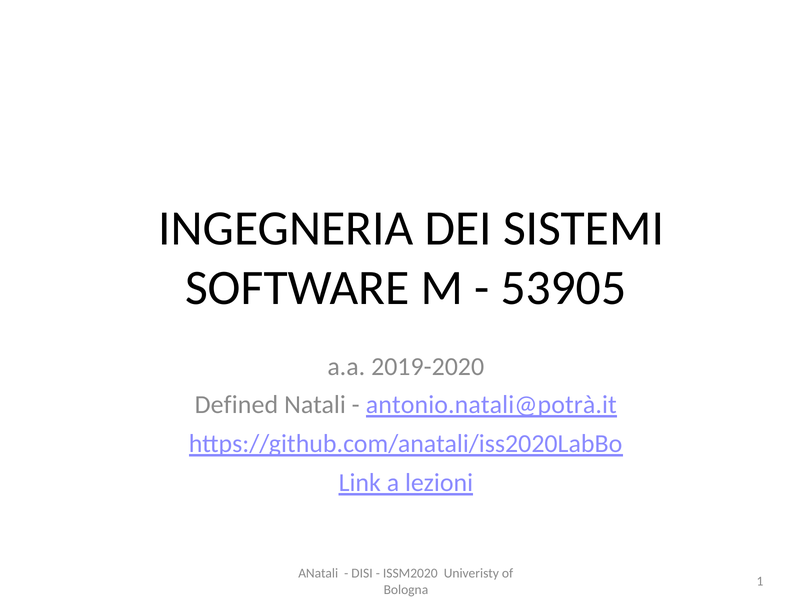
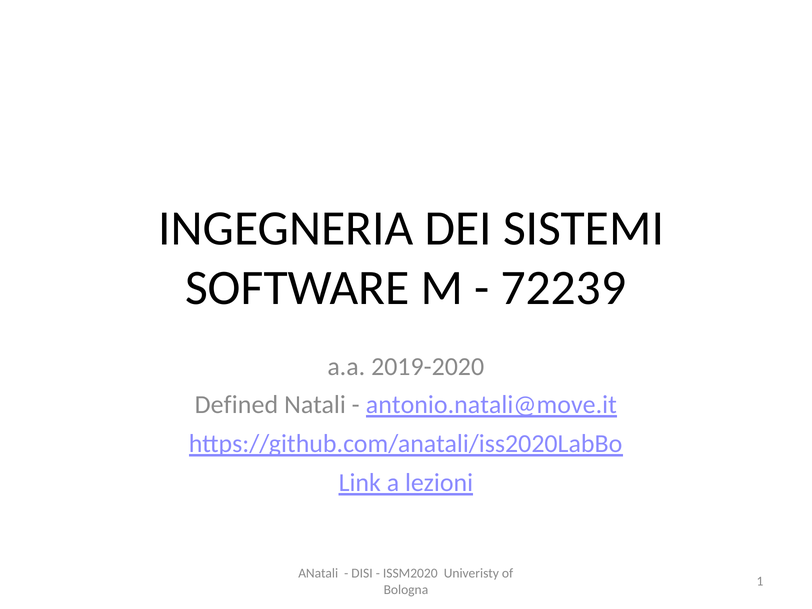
53905: 53905 -> 72239
antonio.natali@potrà.it: antonio.natali@potrà.it -> antonio.natali@move.it
